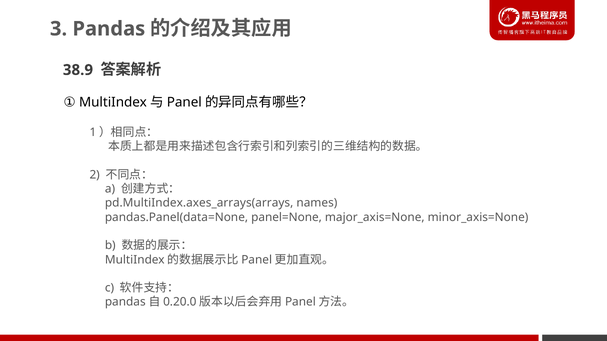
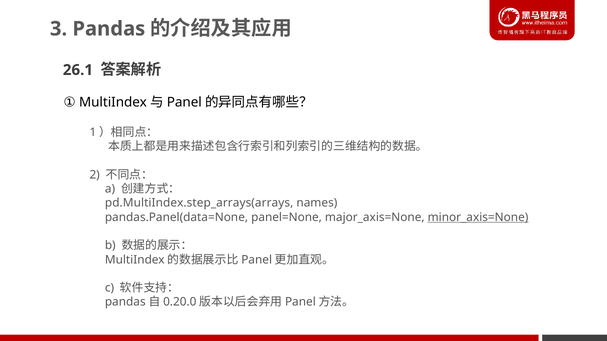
38.9: 38.9 -> 26.1
pd.MultiIndex.axes_arrays(arrays: pd.MultiIndex.axes_arrays(arrays -> pd.MultiIndex.step_arrays(arrays
minor_axis=None underline: none -> present
